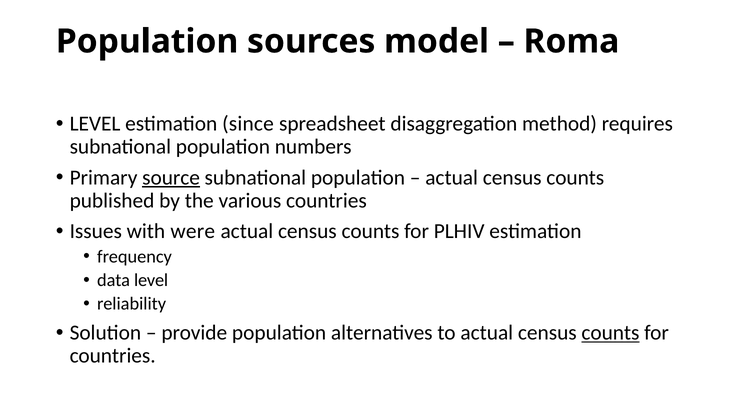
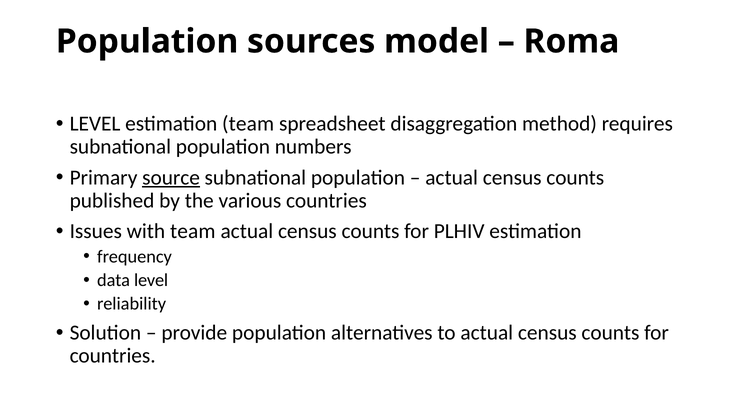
estimation since: since -> team
with were: were -> team
counts at (610, 333) underline: present -> none
